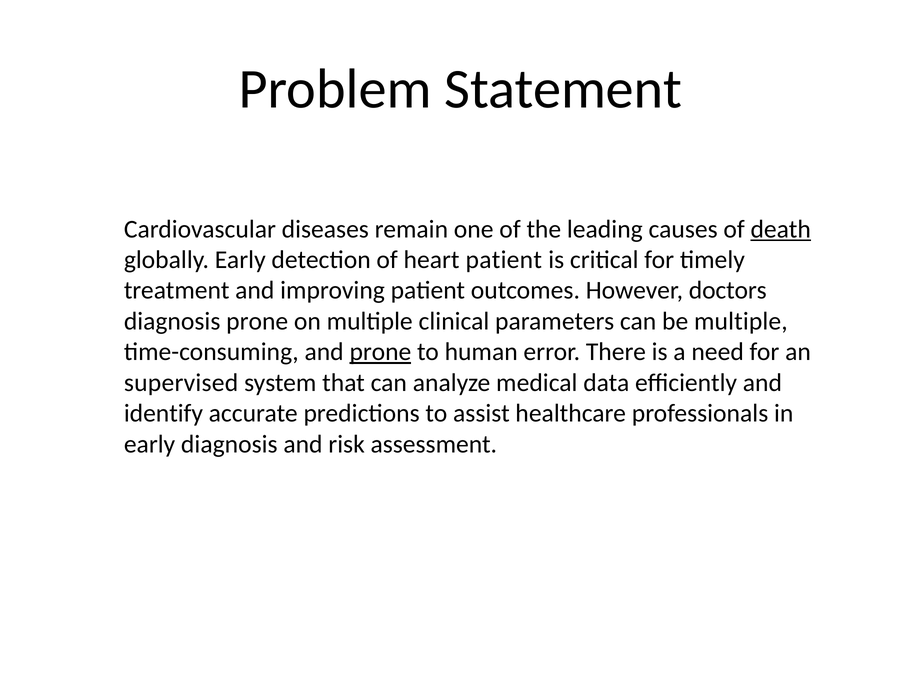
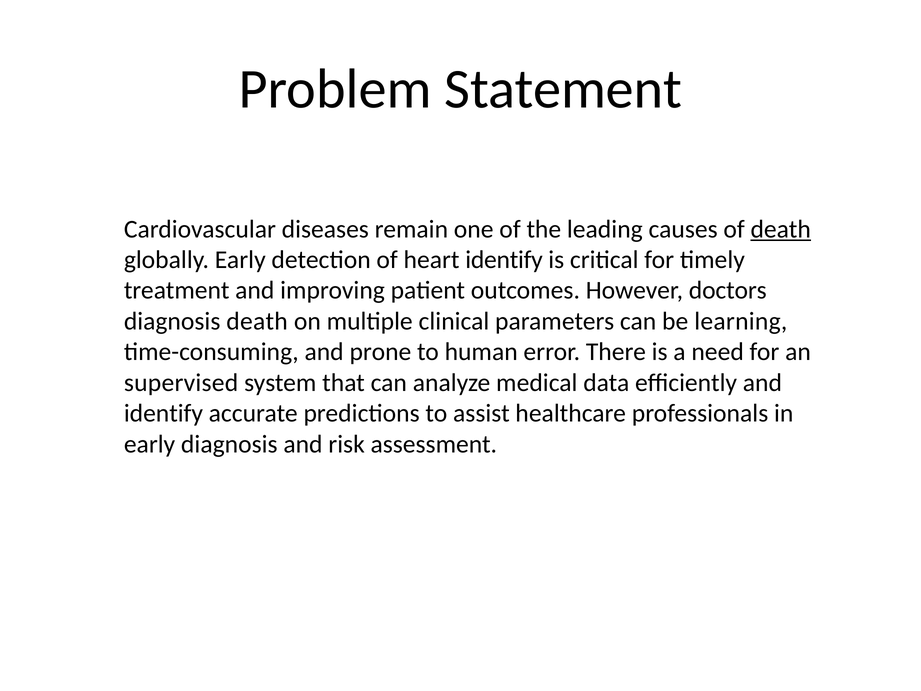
heart patient: patient -> identify
diagnosis prone: prone -> death
be multiple: multiple -> learning
prone at (380, 352) underline: present -> none
